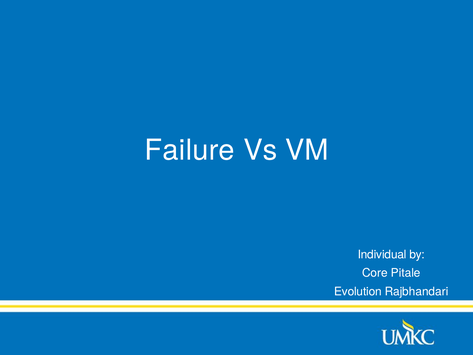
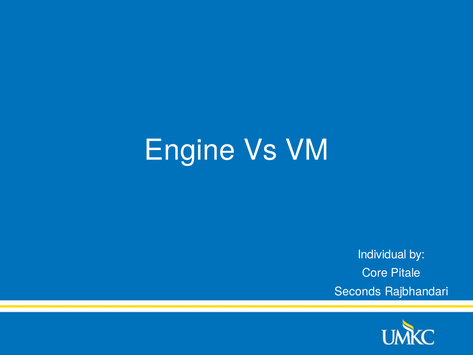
Failure: Failure -> Engine
Evolution: Evolution -> Seconds
